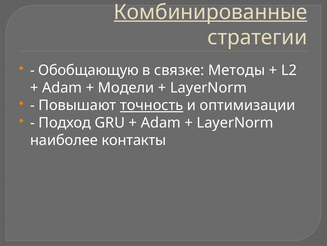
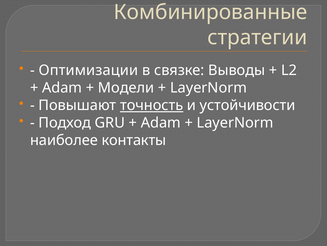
Комбинированные underline: present -> none
Обобщающую: Обобщающую -> Оптимизации
Методы: Методы -> Выводы
оптимизации: оптимизации -> устойчивости
